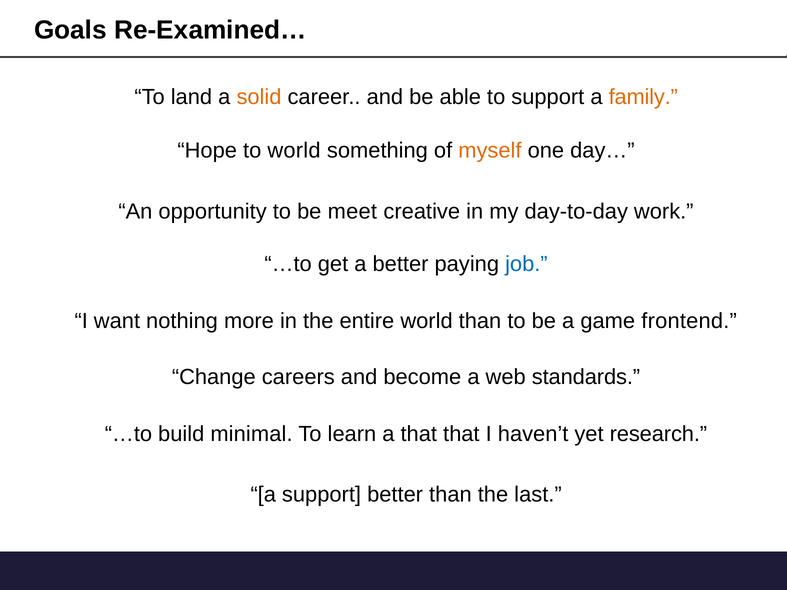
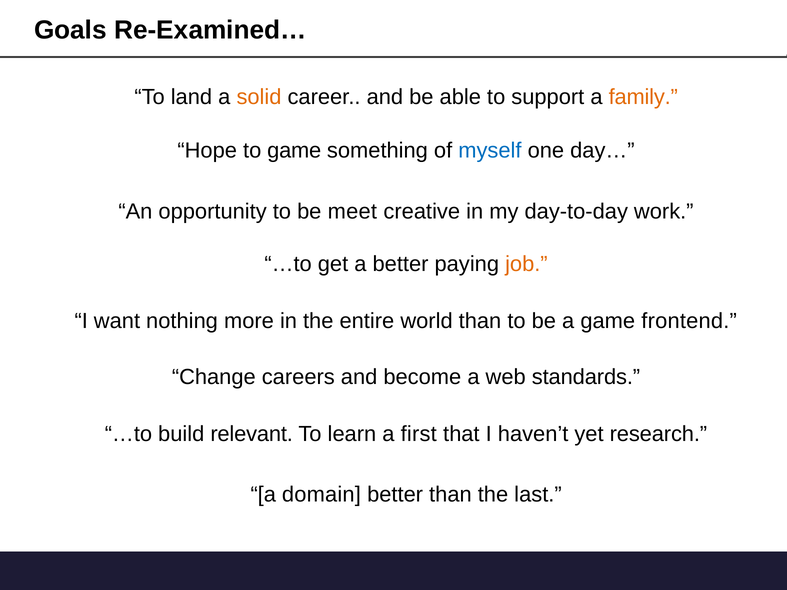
to world: world -> game
myself colour: orange -> blue
job colour: blue -> orange
minimal: minimal -> relevant
a that: that -> first
a support: support -> domain
